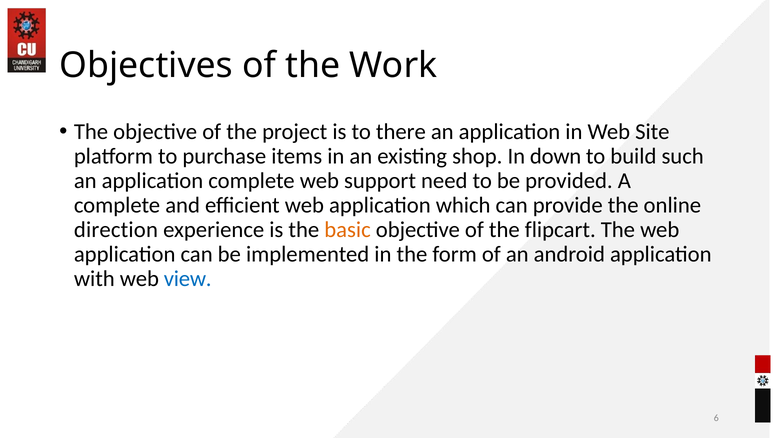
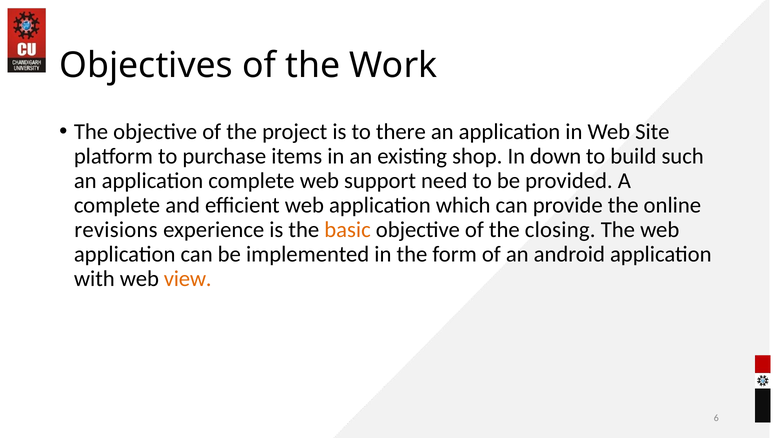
direction: direction -> revisions
flipcart: flipcart -> closing
view colour: blue -> orange
